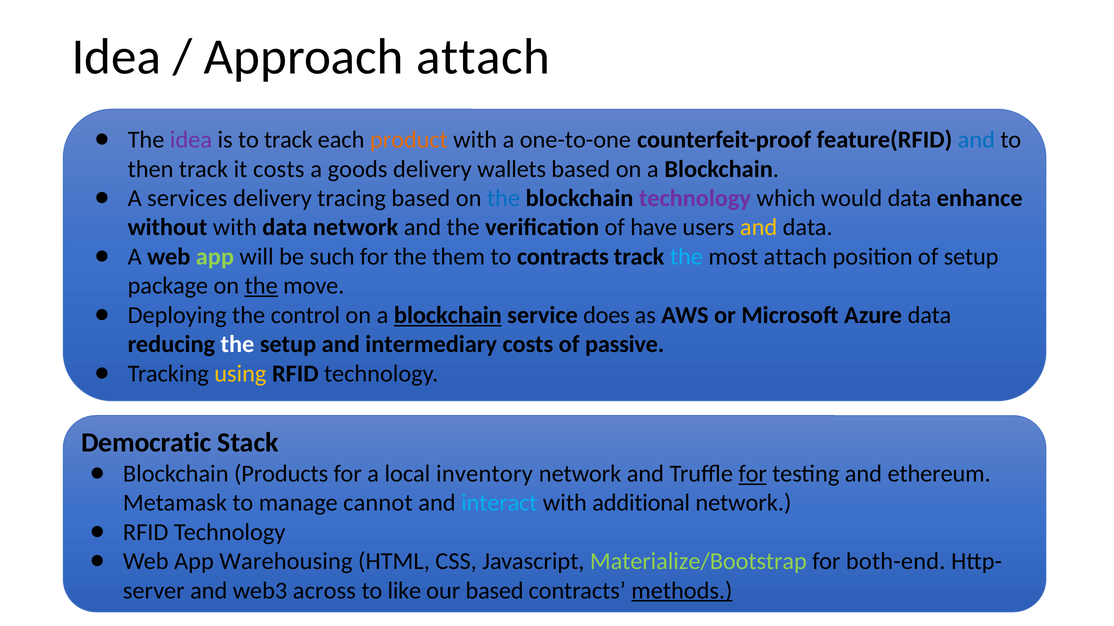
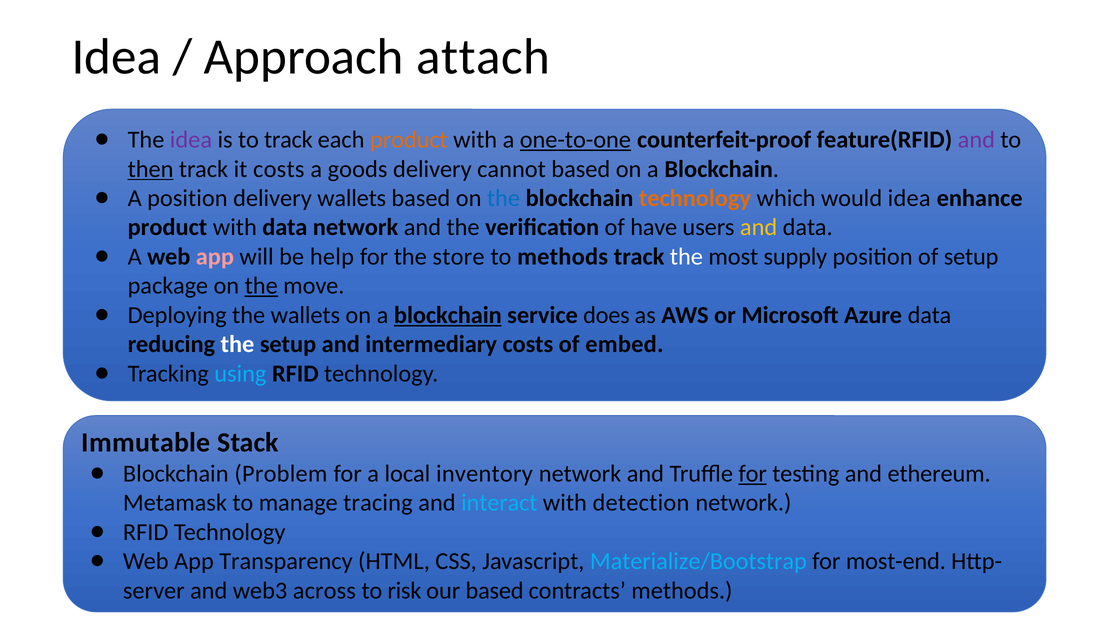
one-to-one underline: none -> present
and at (976, 140) colour: blue -> purple
then underline: none -> present
wallets: wallets -> cannot
A services: services -> position
delivery tracing: tracing -> wallets
technology at (695, 198) colour: purple -> orange
would data: data -> idea
without at (168, 228): without -> product
app at (215, 257) colour: light green -> pink
such: such -> help
them: them -> store
to contracts: contracts -> methods
the at (686, 257) colour: light blue -> white
most attach: attach -> supply
the control: control -> wallets
passive: passive -> embed
using colour: yellow -> light blue
Democratic: Democratic -> Immutable
Products: Products -> Problem
cannot: cannot -> tracing
additional: additional -> detection
Warehousing: Warehousing -> Transparency
Materialize/Bootstrap colour: light green -> light blue
both-end: both-end -> most-end
like: like -> risk
methods at (682, 591) underline: present -> none
